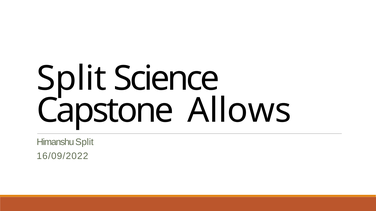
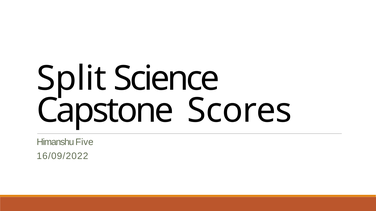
Allows: Allows -> Scores
Himanshu Split: Split -> Five
